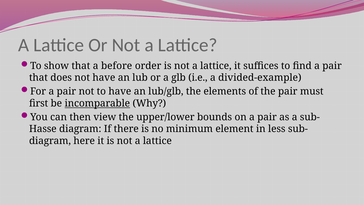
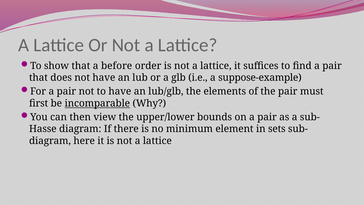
divided-example: divided-example -> suppose-example
less: less -> sets
